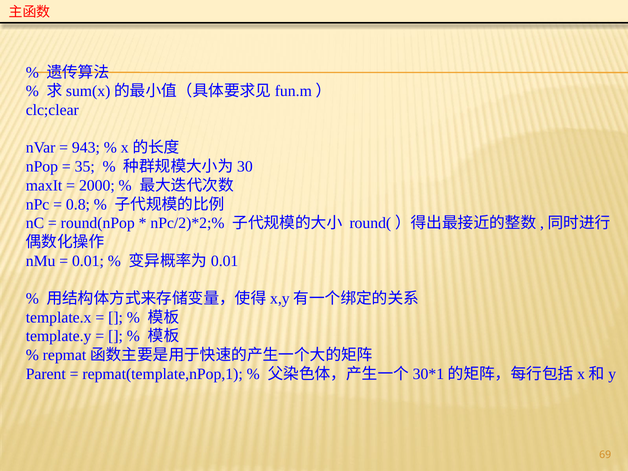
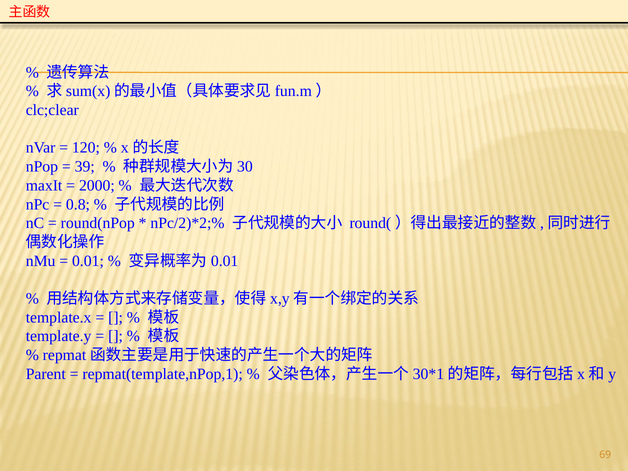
943: 943 -> 120
35: 35 -> 39
